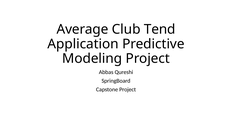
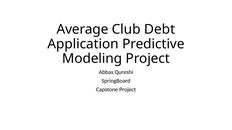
Tend: Tend -> Debt
